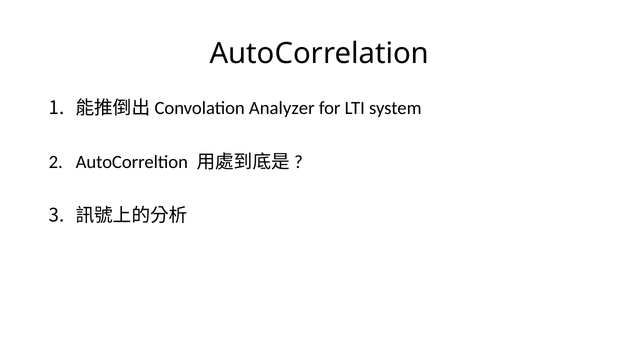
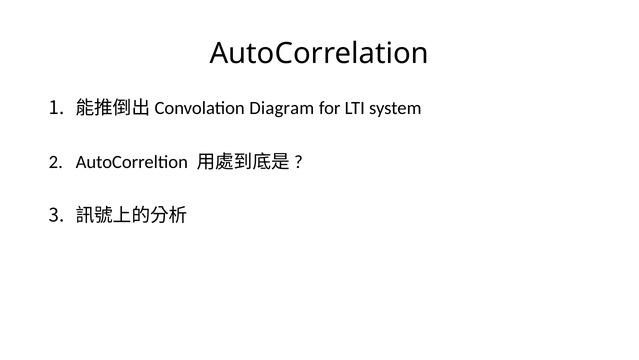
Analyzer: Analyzer -> Diagram
